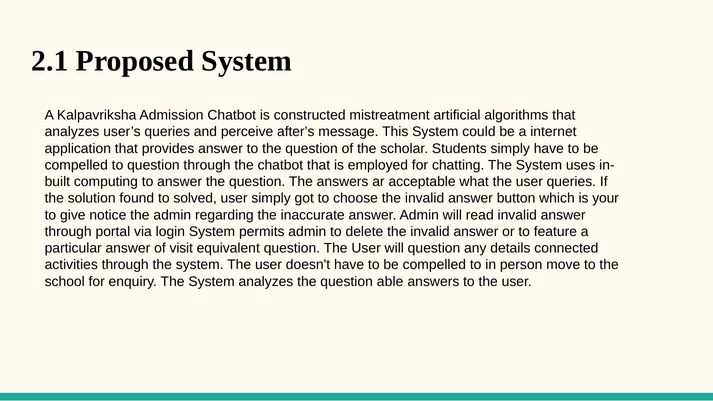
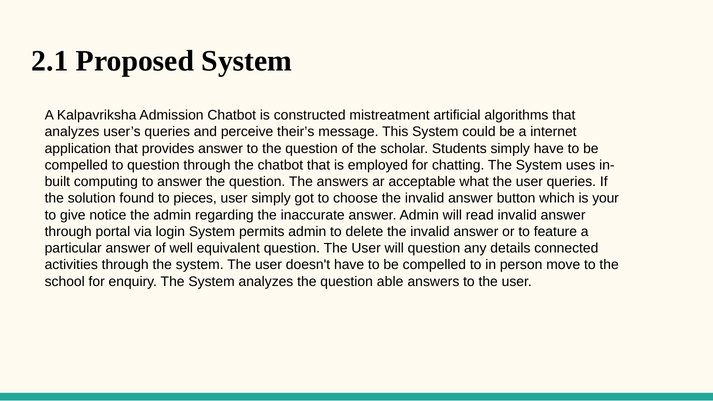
after’s: after’s -> their’s
solved: solved -> pieces
visit: visit -> well
